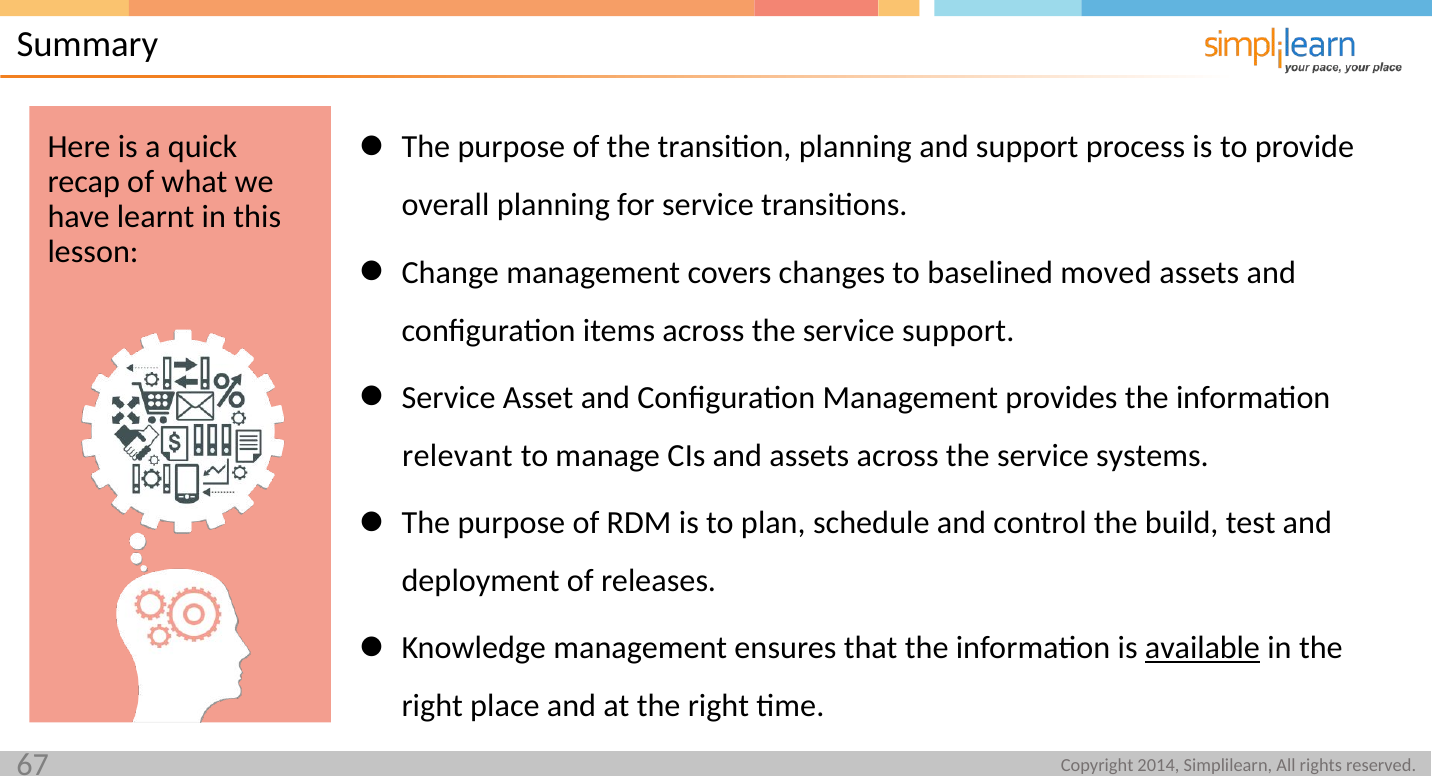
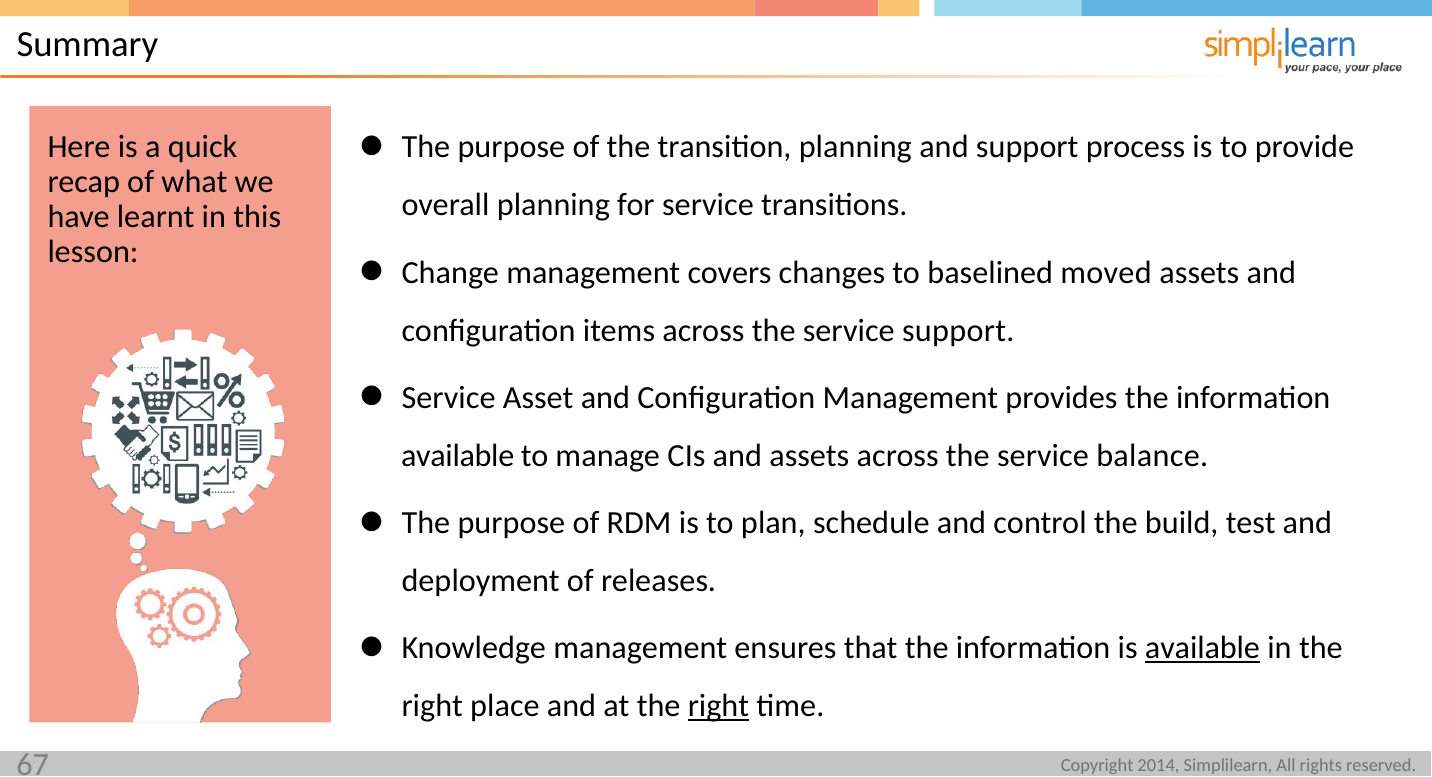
relevant at (457, 455): relevant -> available
systems: systems -> balance
right at (718, 706) underline: none -> present
